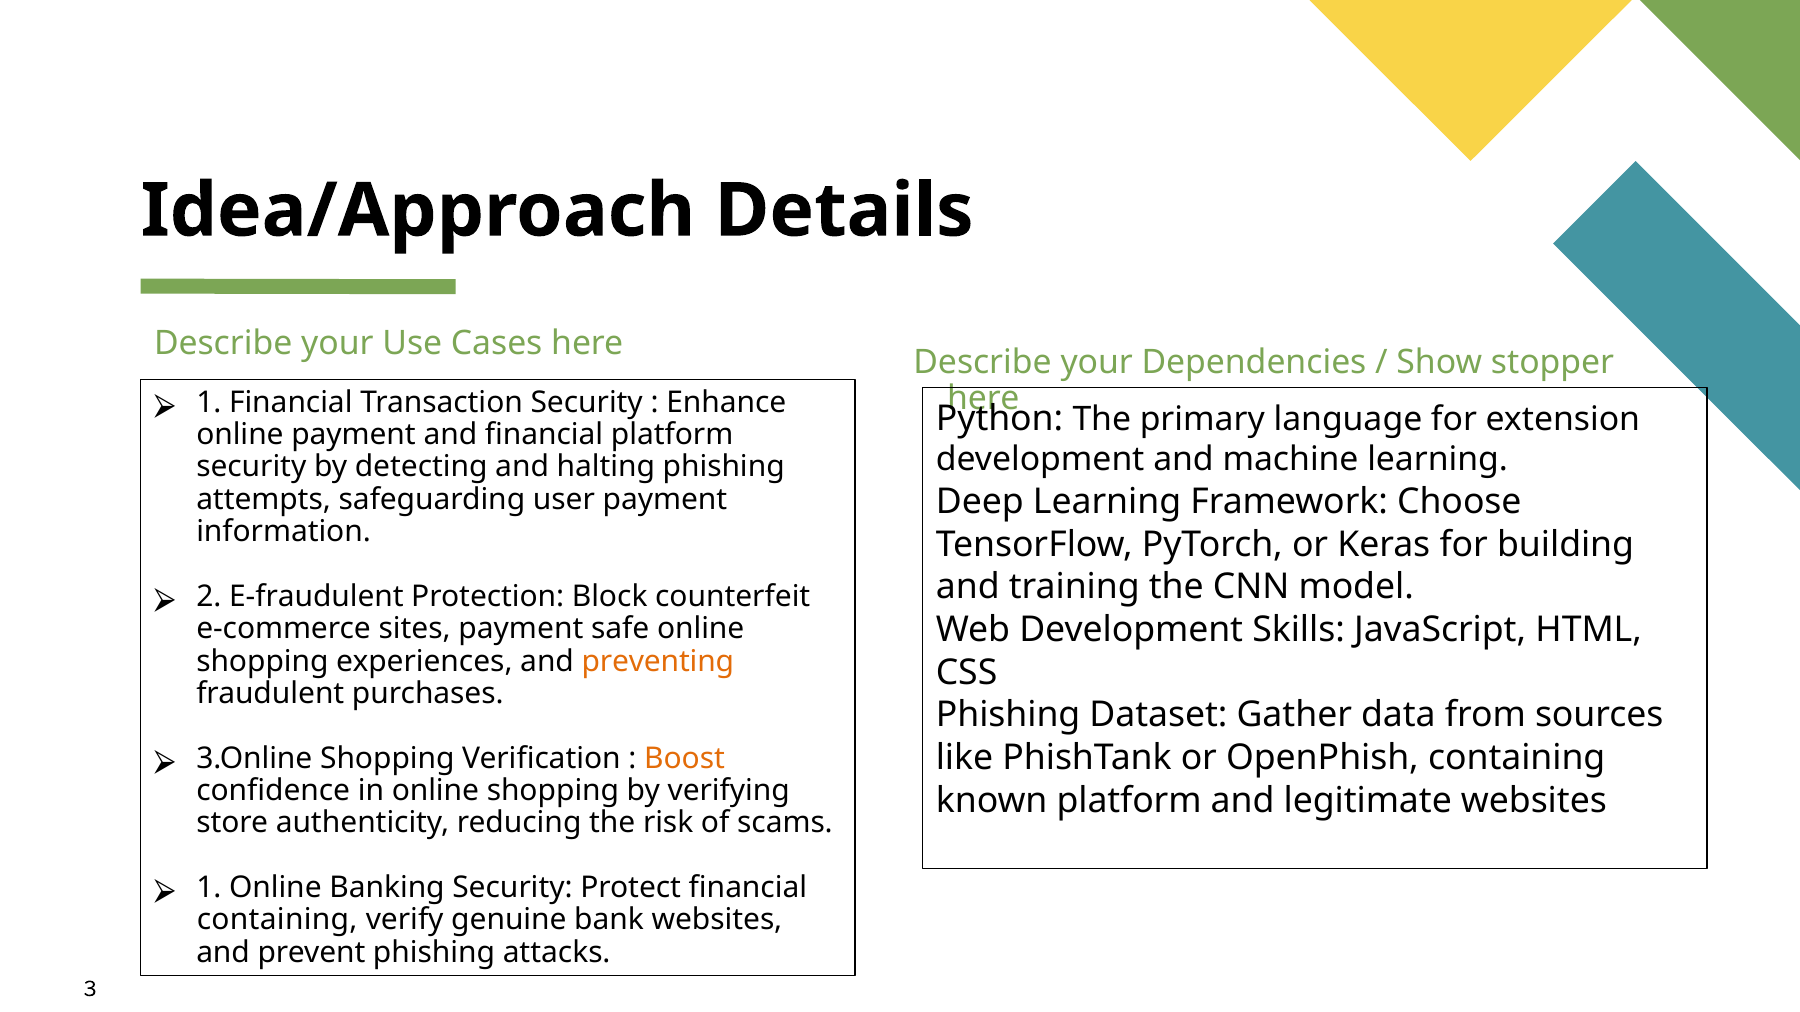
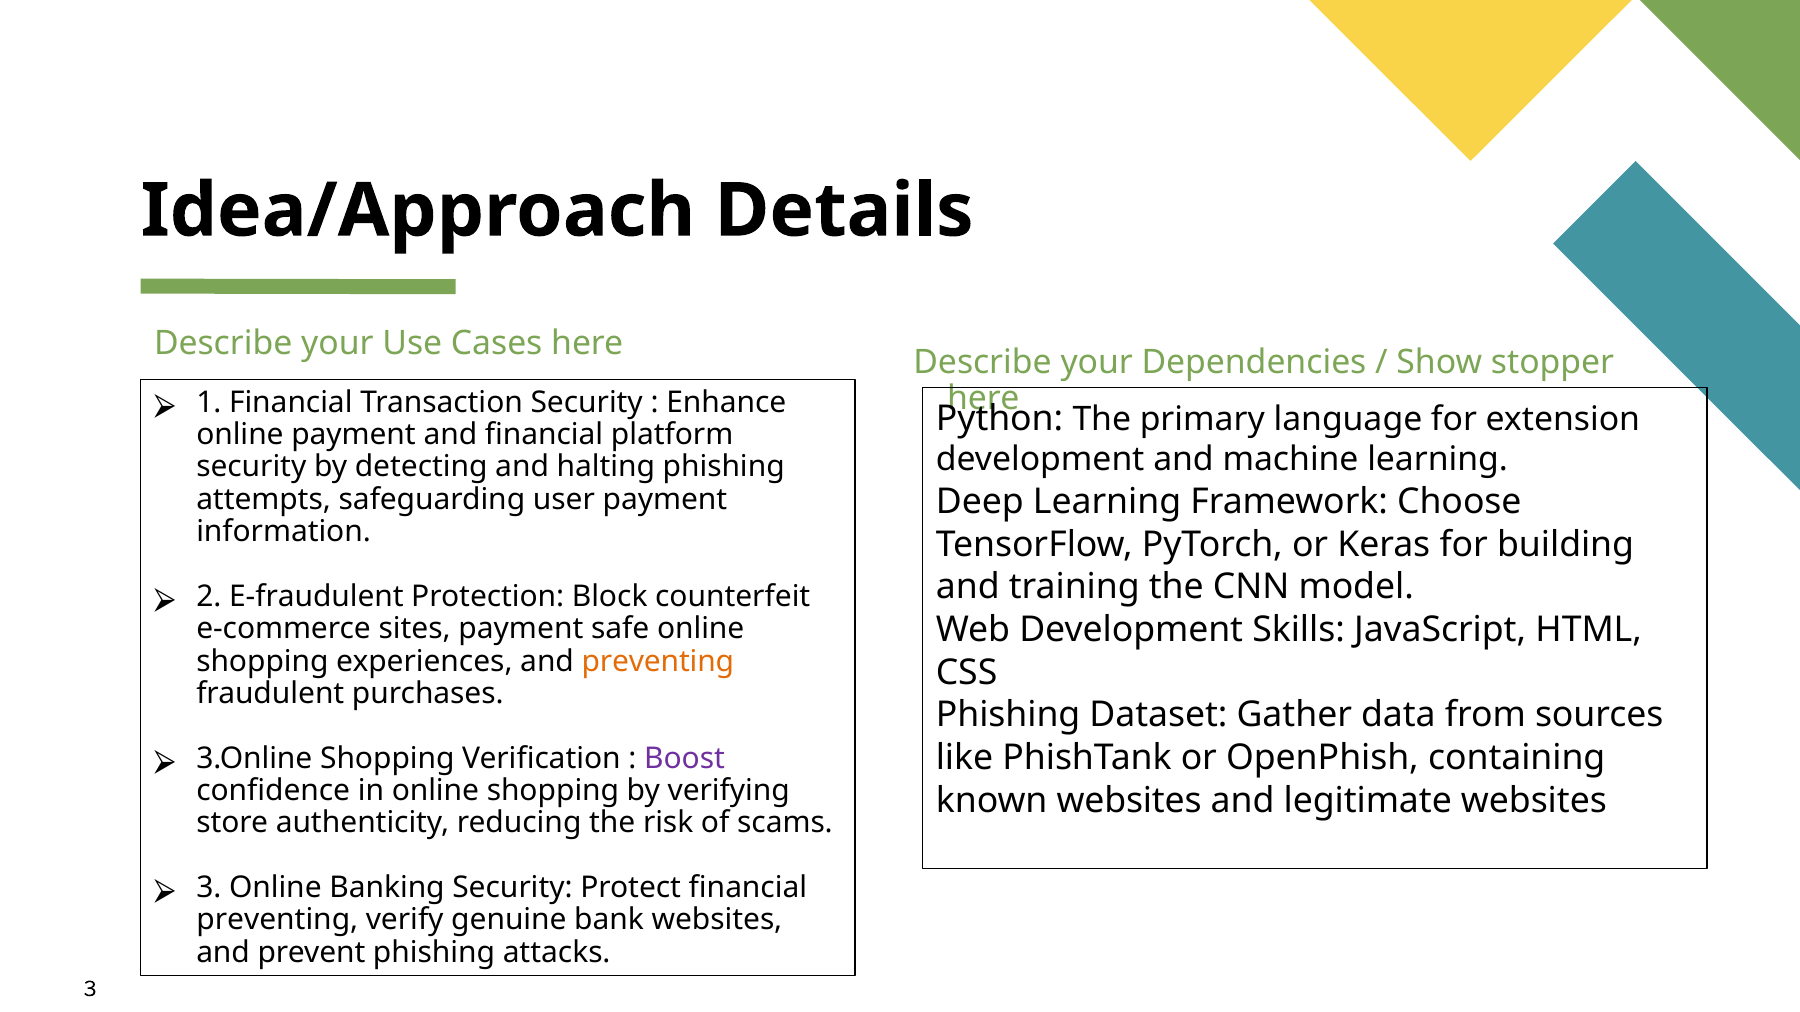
Boost colour: orange -> purple
known platform: platform -> websites
1 at (209, 888): 1 -> 3
containing at (277, 920): containing -> preventing
